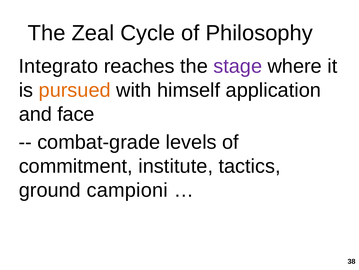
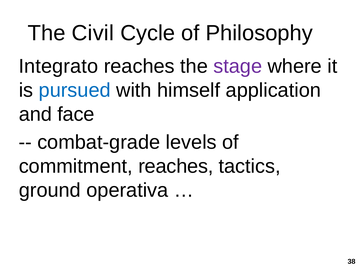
Zeal: Zeal -> Civil
pursued colour: orange -> blue
commitment institute: institute -> reaches
campioni: campioni -> operativa
